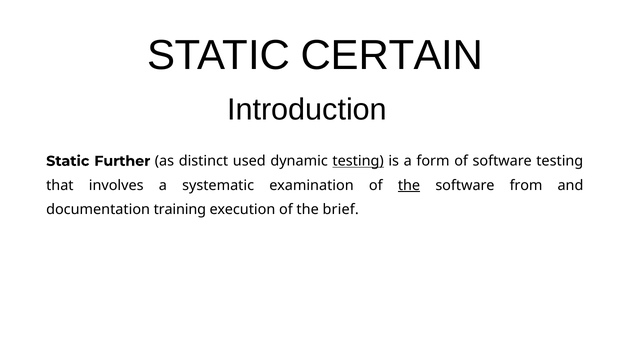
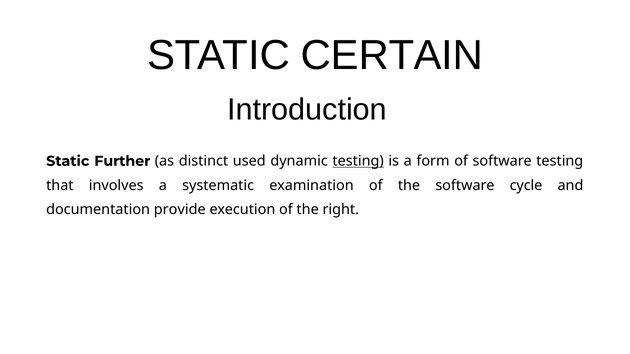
the at (409, 186) underline: present -> none
from: from -> cycle
training: training -> provide
brief: brief -> right
